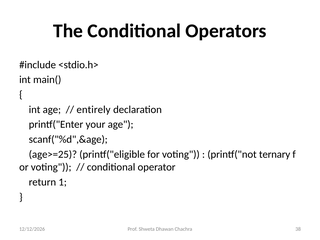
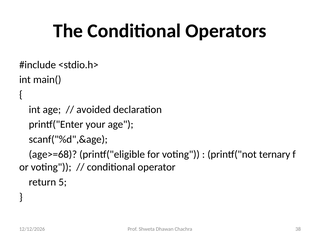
entirely: entirely -> avoided
age>=25: age>=25 -> age>=68
1: 1 -> 5
